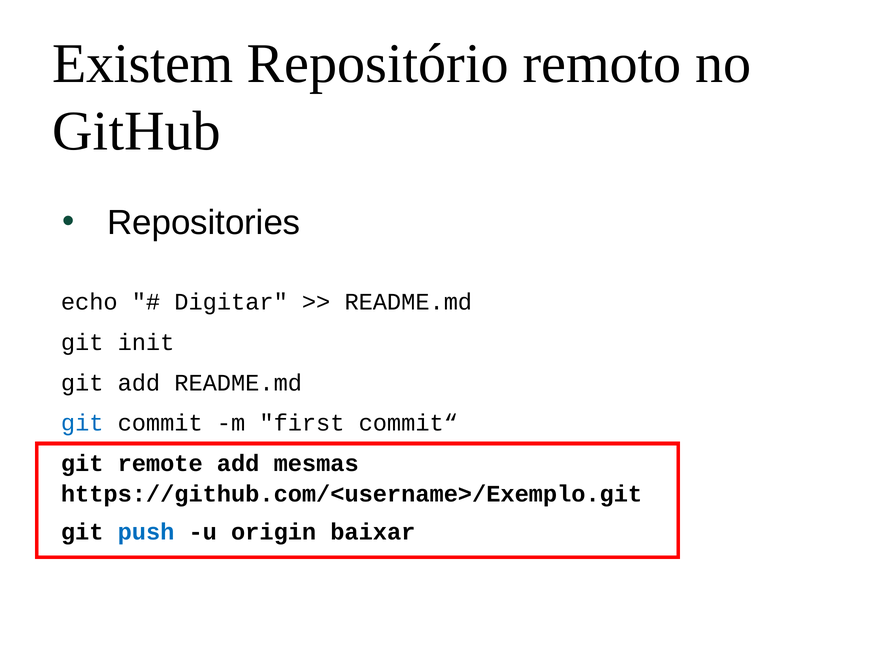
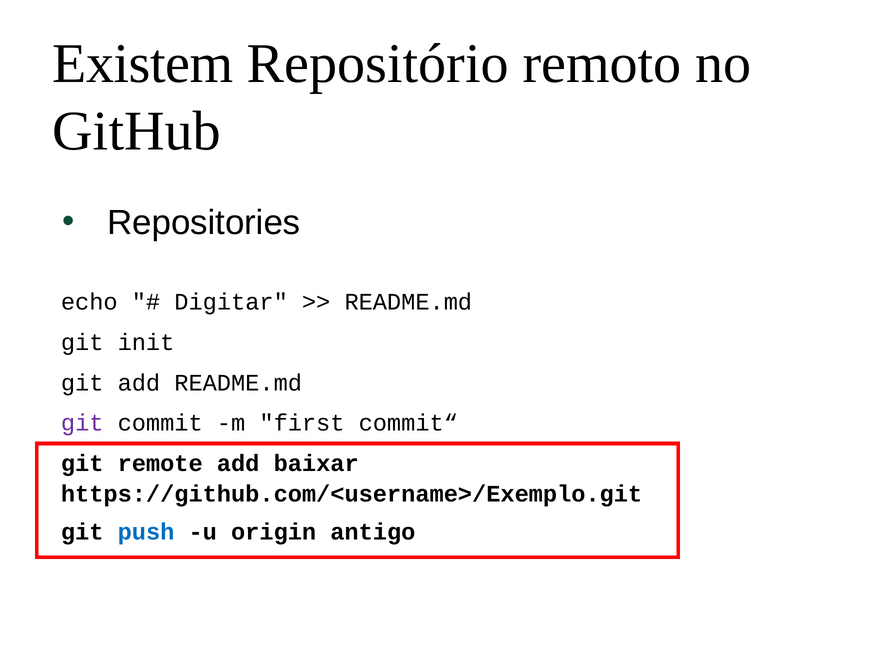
git at (82, 423) colour: blue -> purple
mesmas: mesmas -> baixar
baixar: baixar -> antigo
